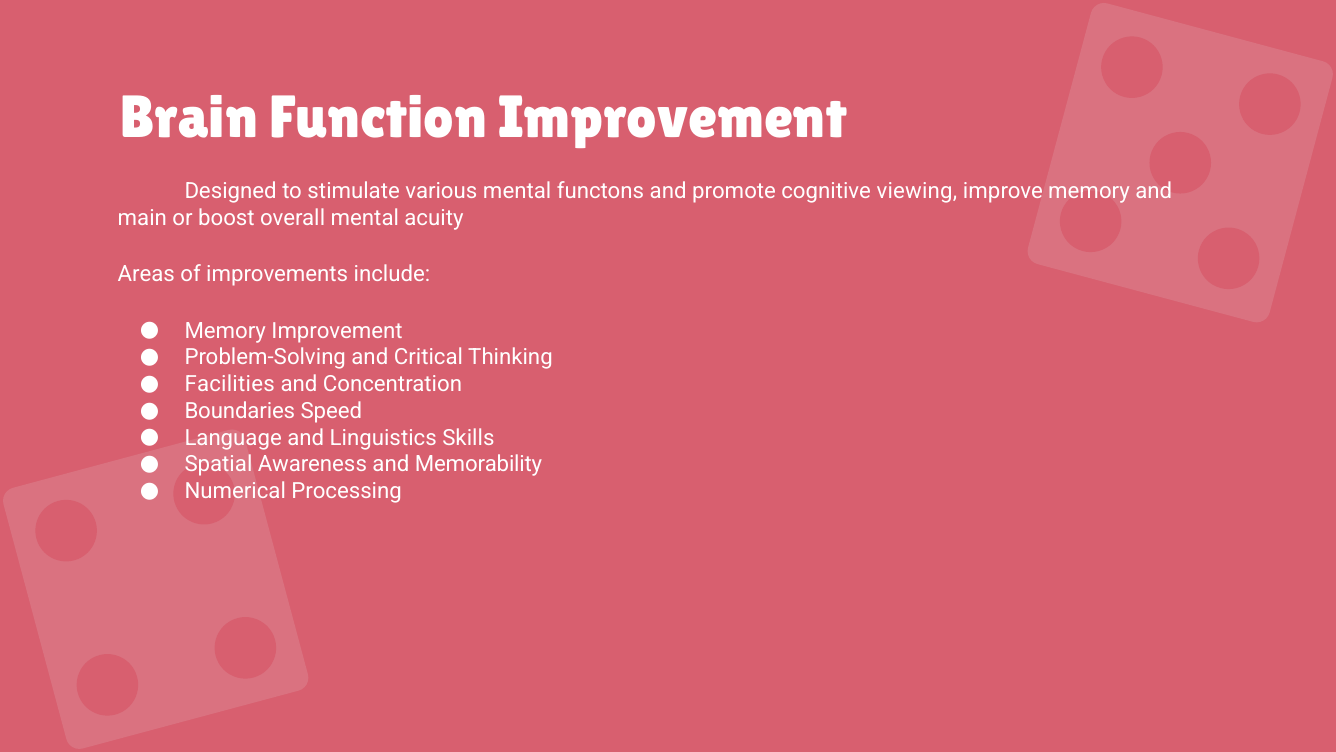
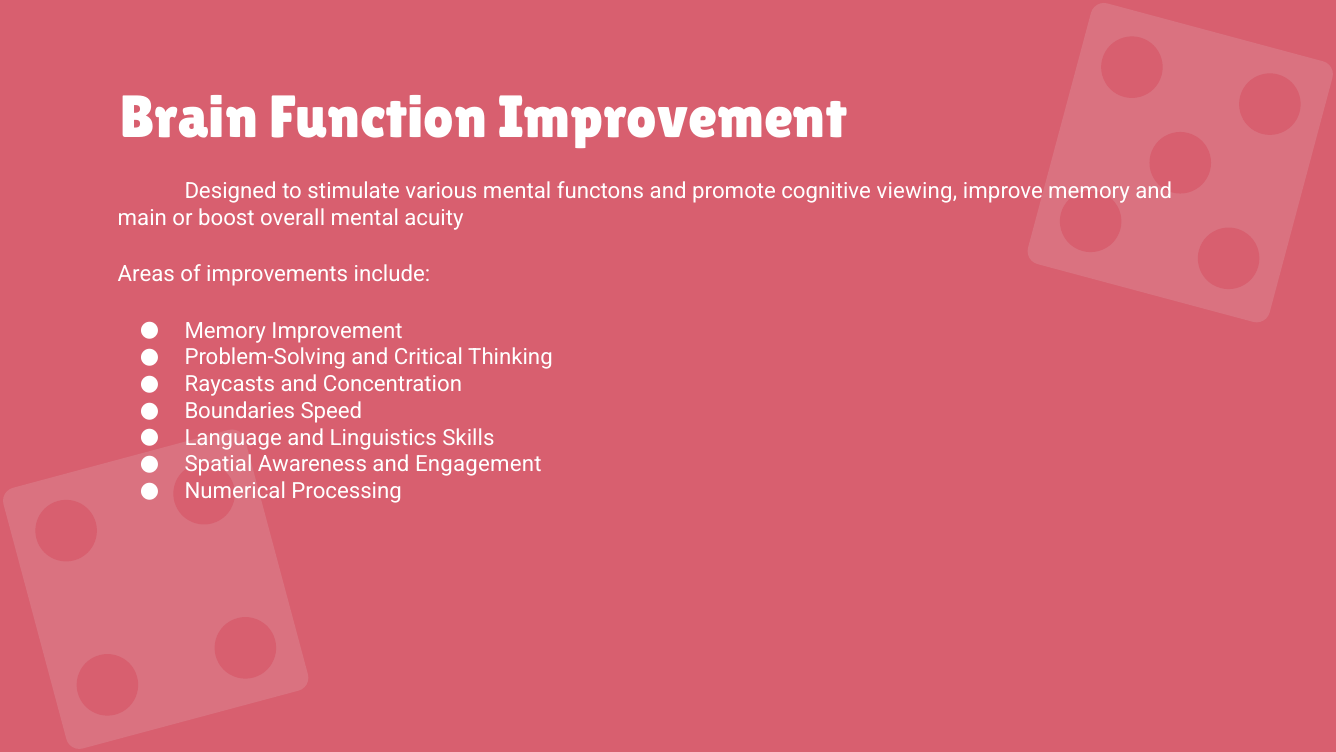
Facilities: Facilities -> Raycasts
Memorability: Memorability -> Engagement
